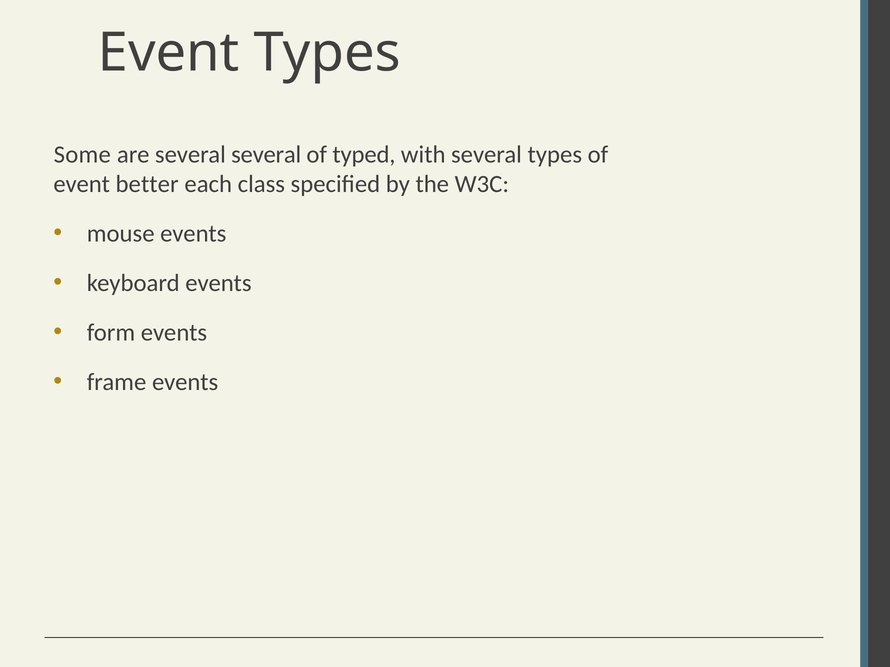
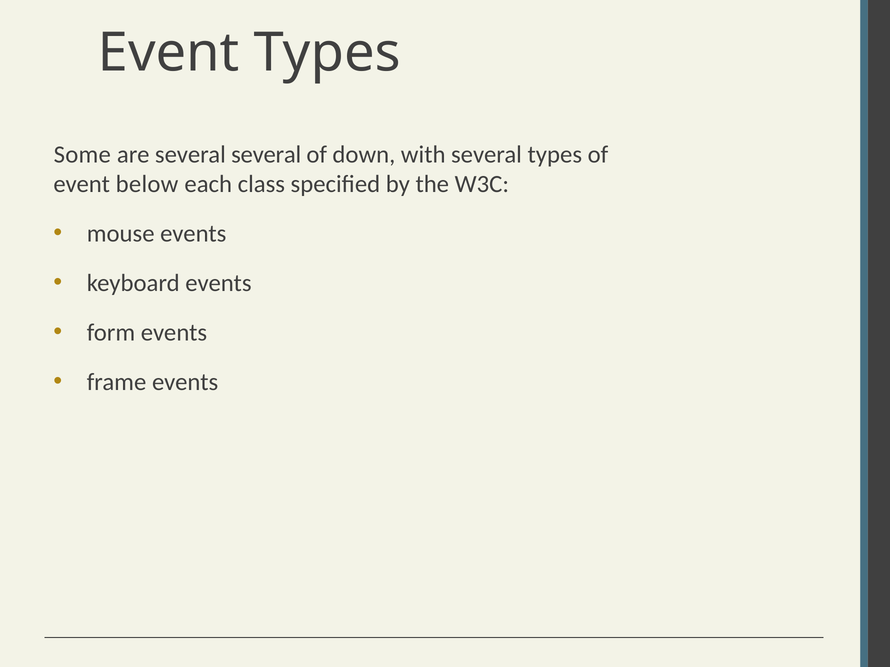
typed: typed -> down
better: better -> below
